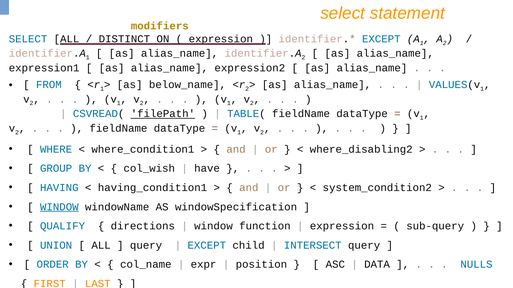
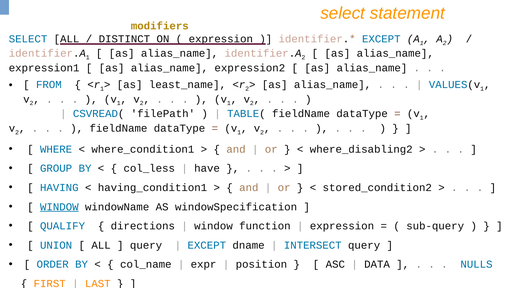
below_name: below_name -> least_name
filePath underline: present -> none
col_wish: col_wish -> col_less
system_condition2: system_condition2 -> stored_condition2
child: child -> dname
